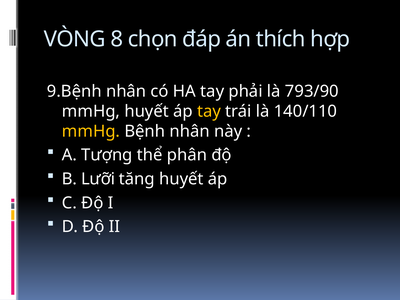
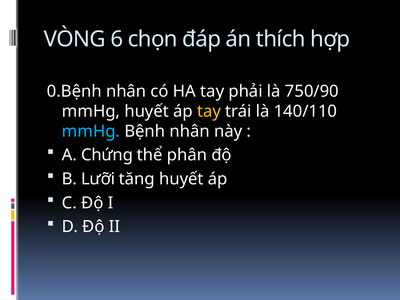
8: 8 -> 6
9.Bệnh: 9.Bệnh -> 0.Bệnh
793/90: 793/90 -> 750/90
mmHg at (91, 131) colour: yellow -> light blue
Tượng: Tượng -> Chứng
